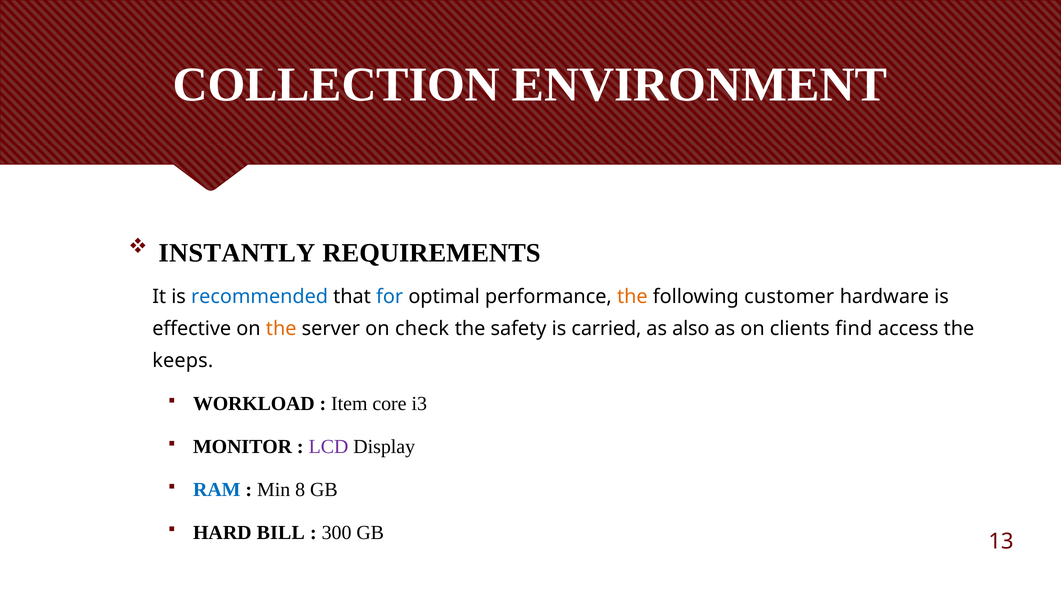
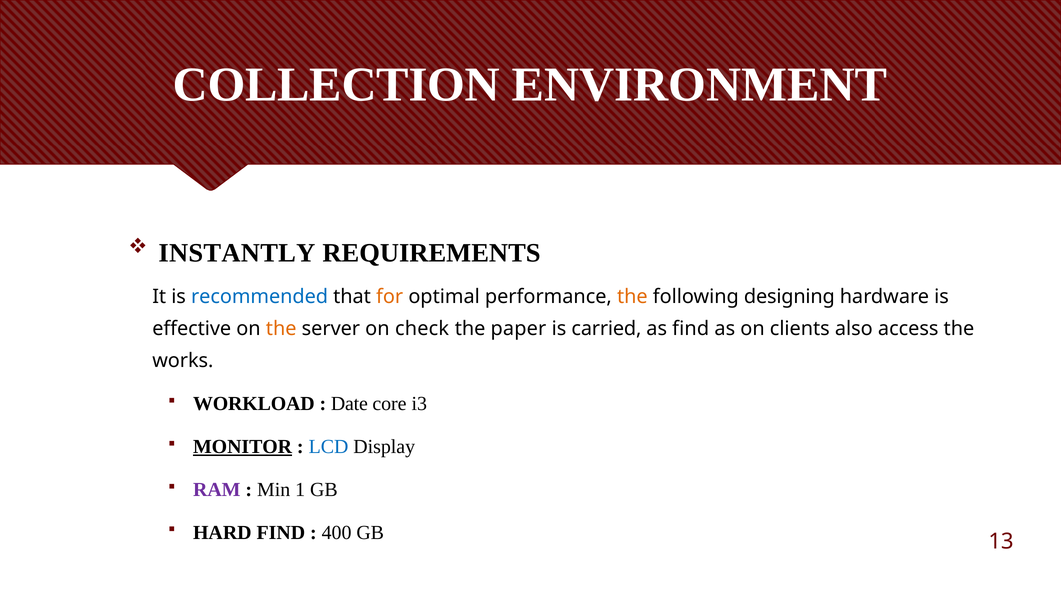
for colour: blue -> orange
customer: customer -> designing
safety: safety -> paper
as also: also -> find
find: find -> also
keeps: keeps -> works
Item: Item -> Date
MONITOR underline: none -> present
LCD colour: purple -> blue
RAM colour: blue -> purple
8: 8 -> 1
HARD BILL: BILL -> FIND
300: 300 -> 400
